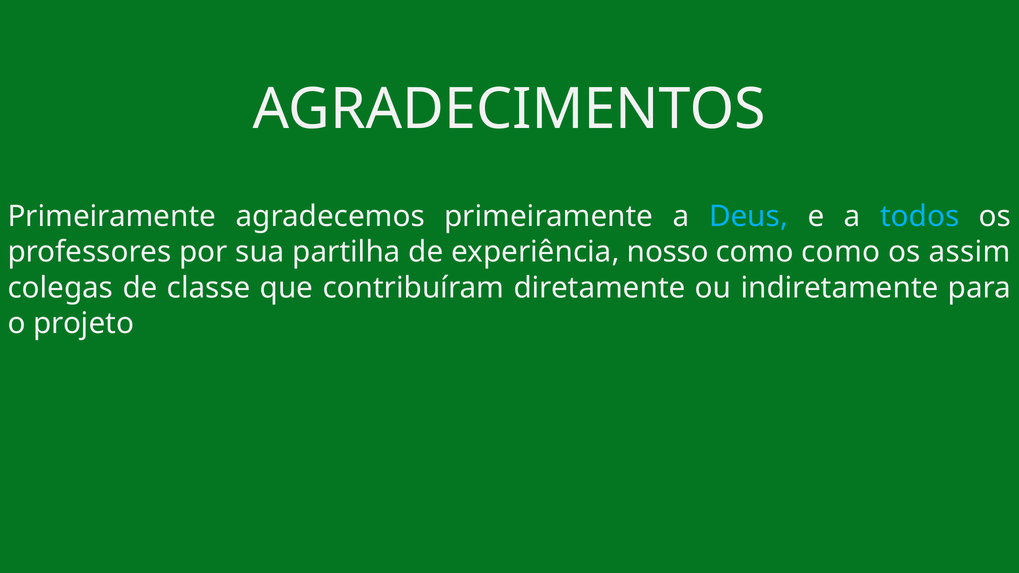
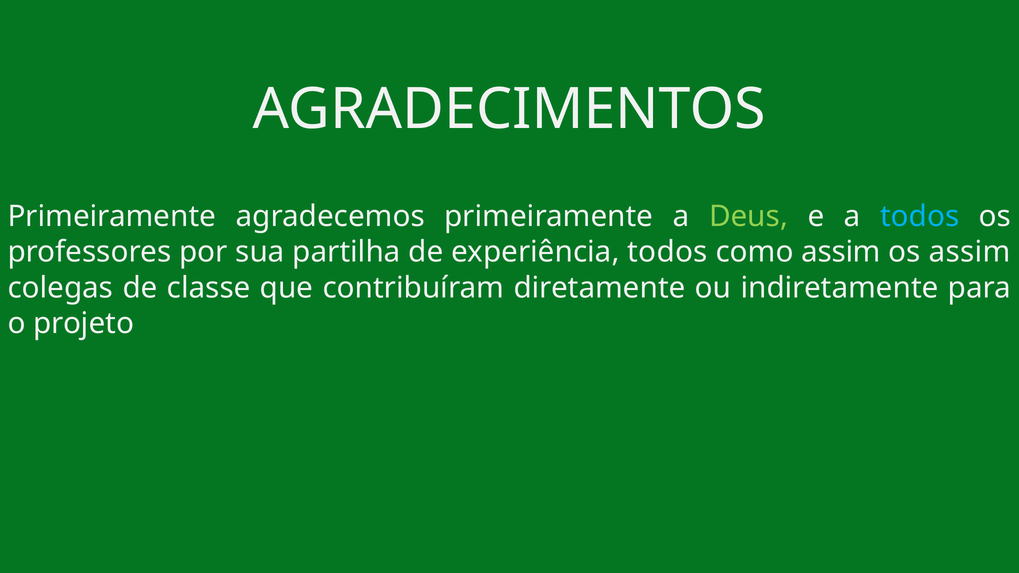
Deus colour: light blue -> light green
experiência nosso: nosso -> todos
como como: como -> assim
